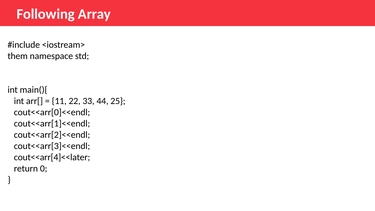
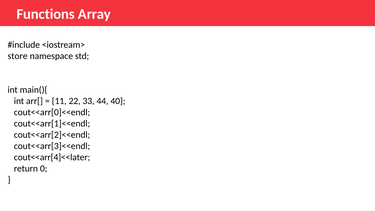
Following: Following -> Functions
them: them -> store
25: 25 -> 40
